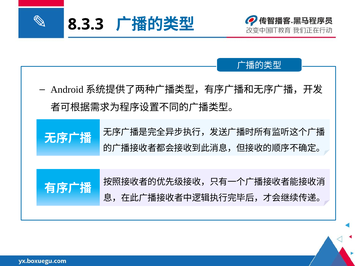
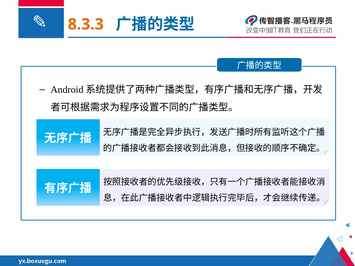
8.3.3 colour: black -> orange
